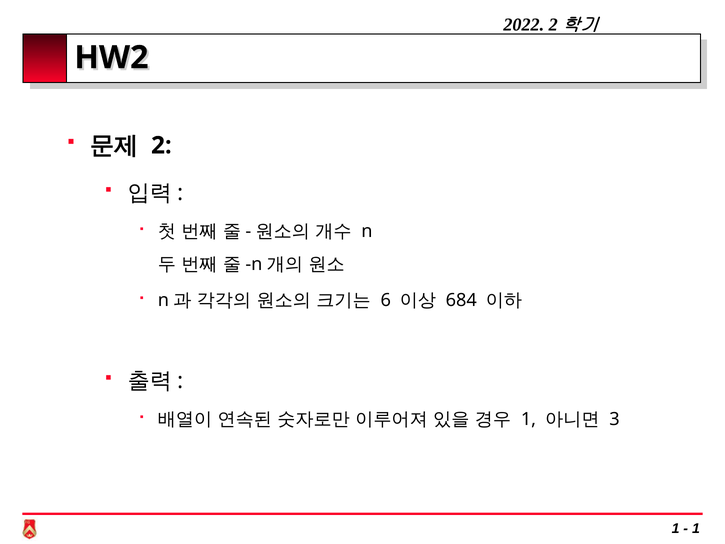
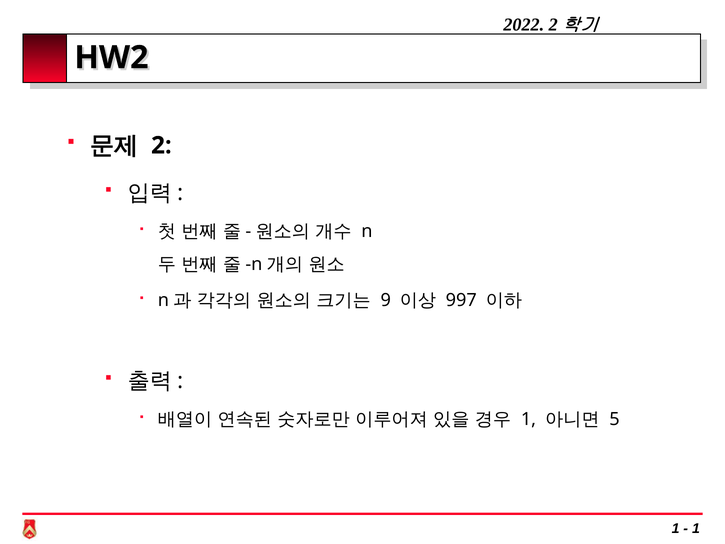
6: 6 -> 9
684: 684 -> 997
3: 3 -> 5
